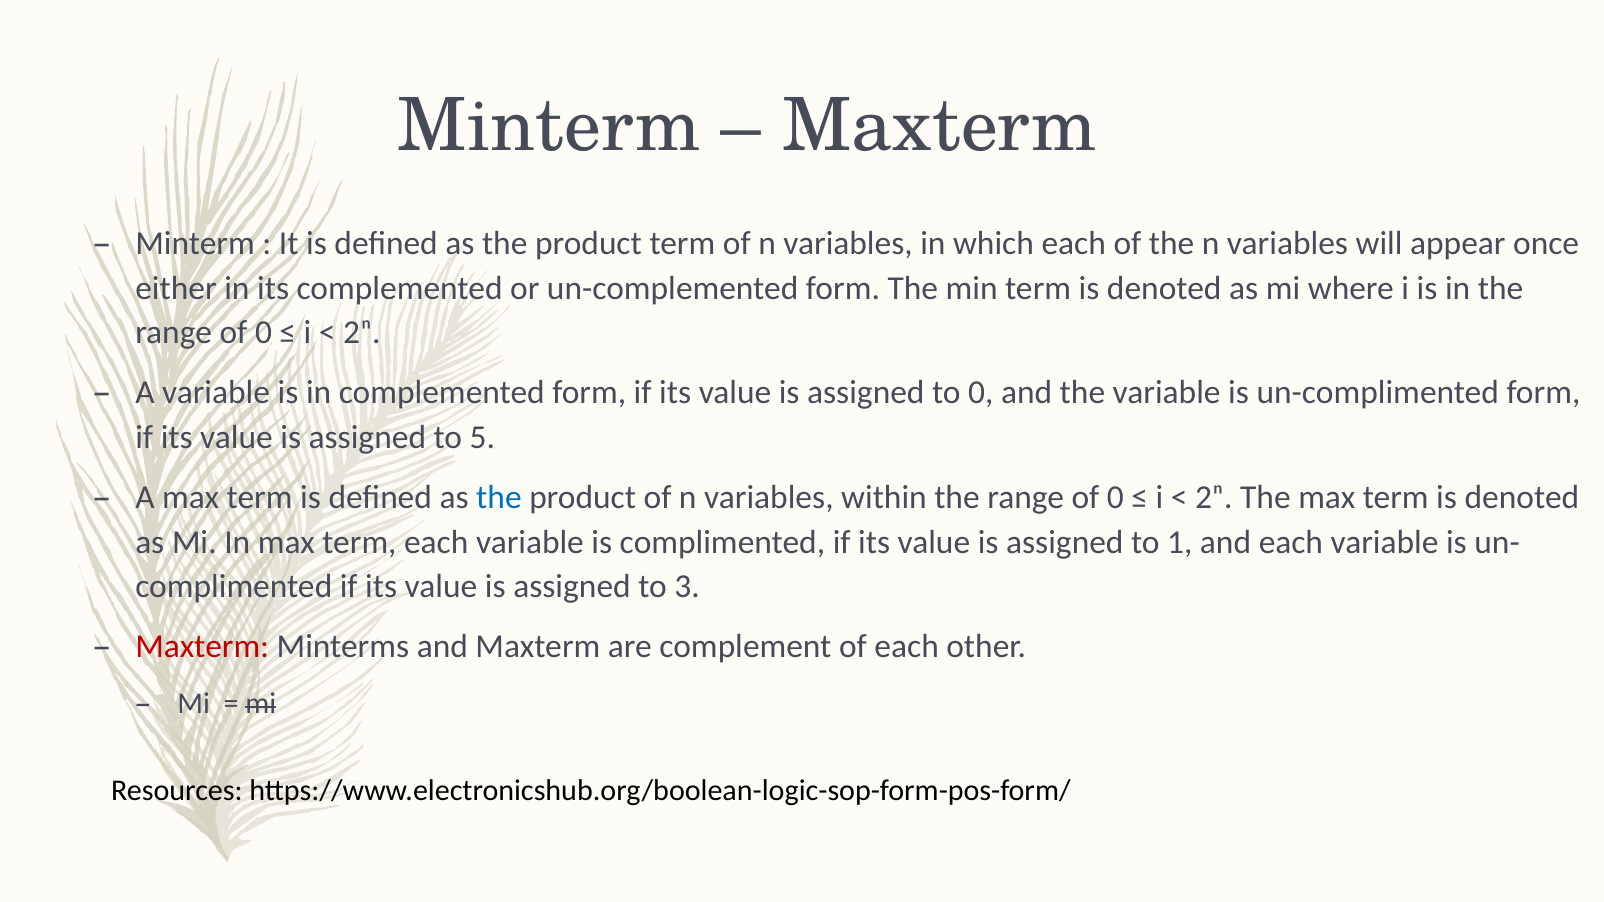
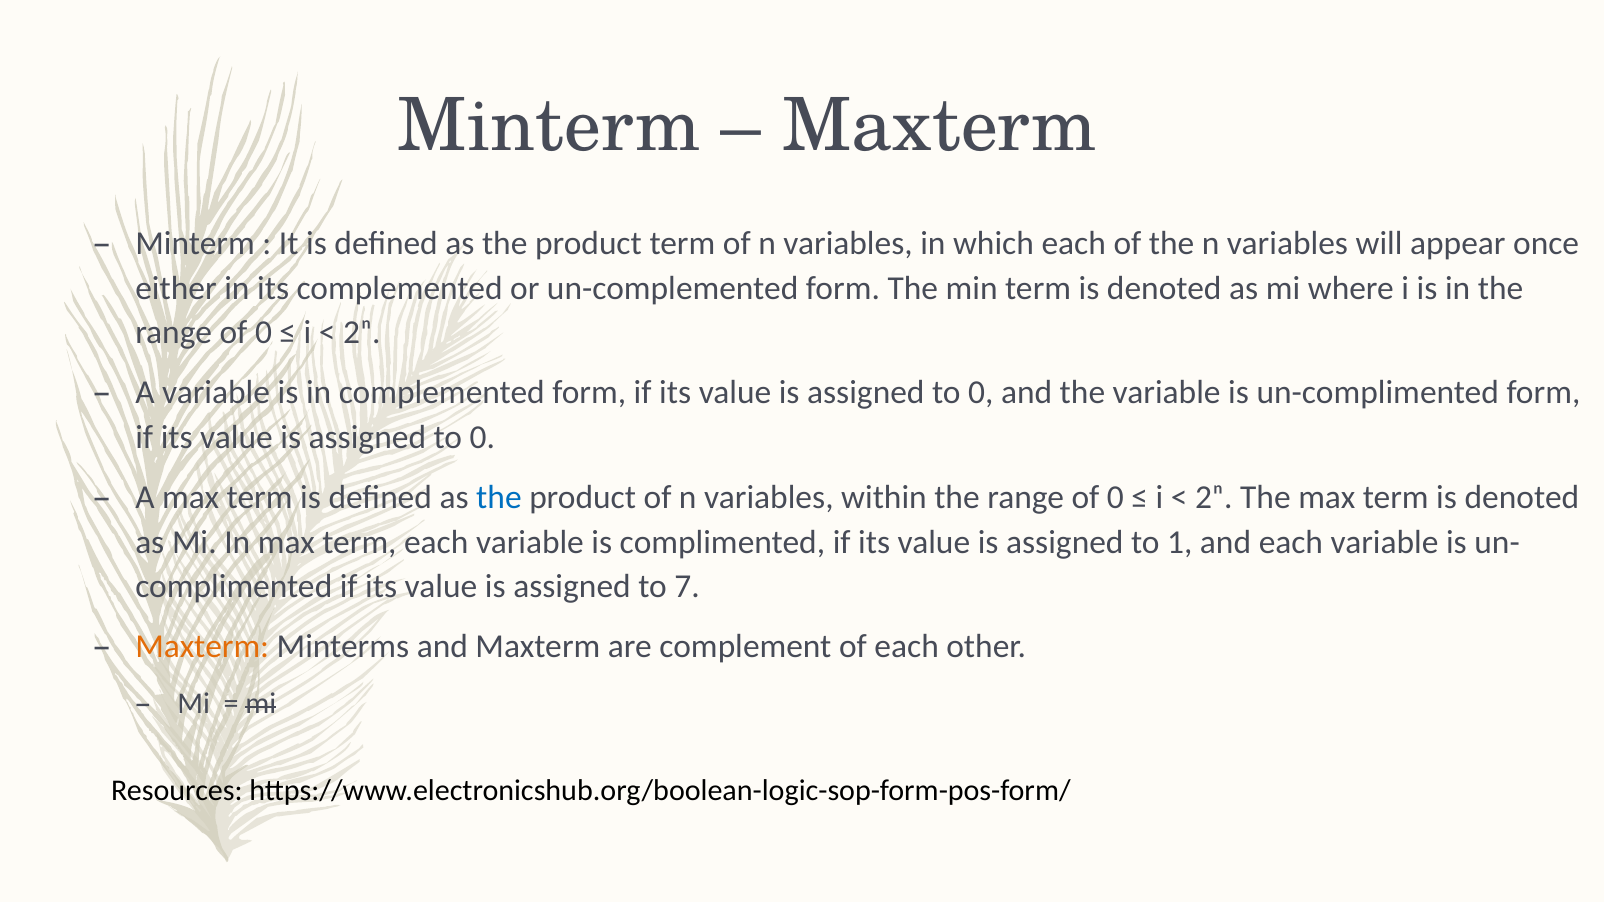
5 at (482, 438): 5 -> 0
3: 3 -> 7
Maxterm at (202, 647) colour: red -> orange
